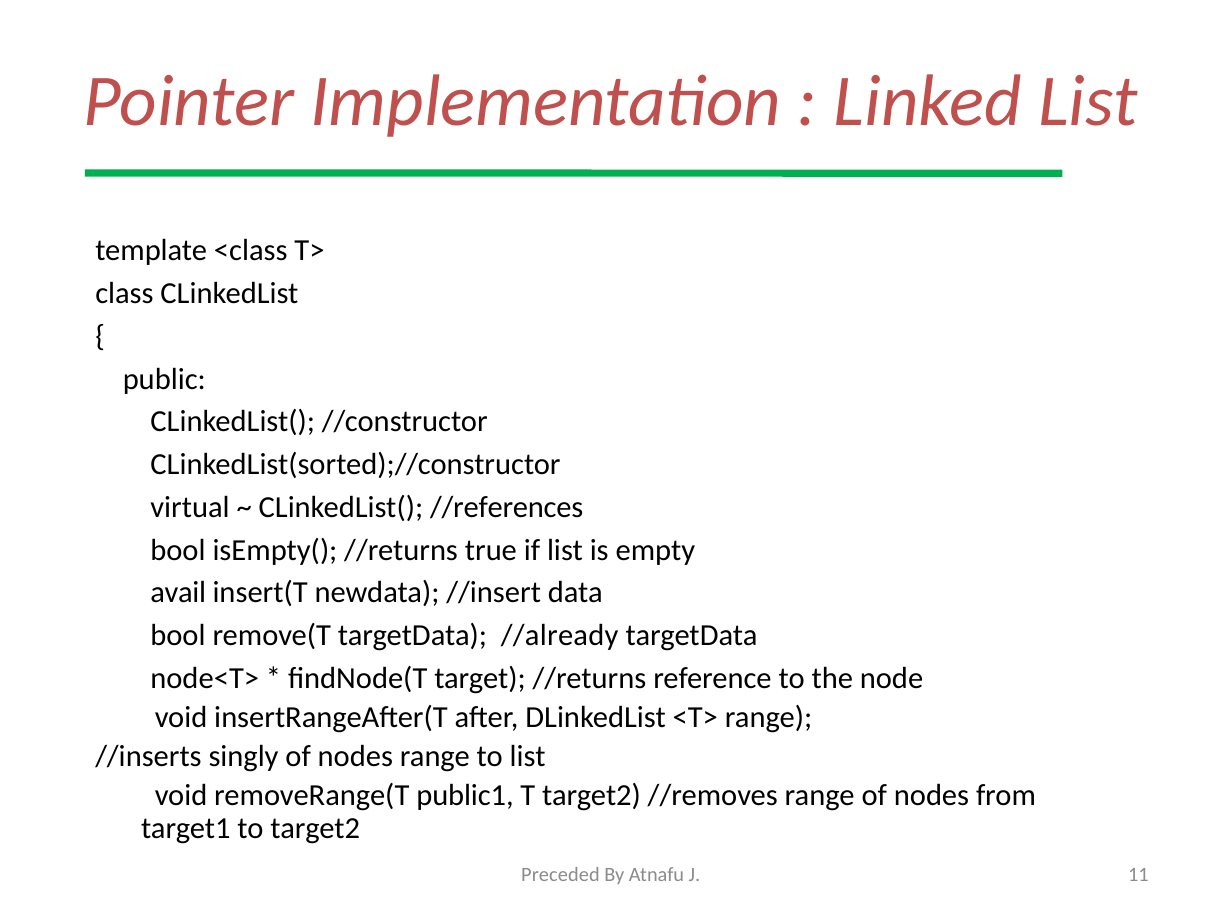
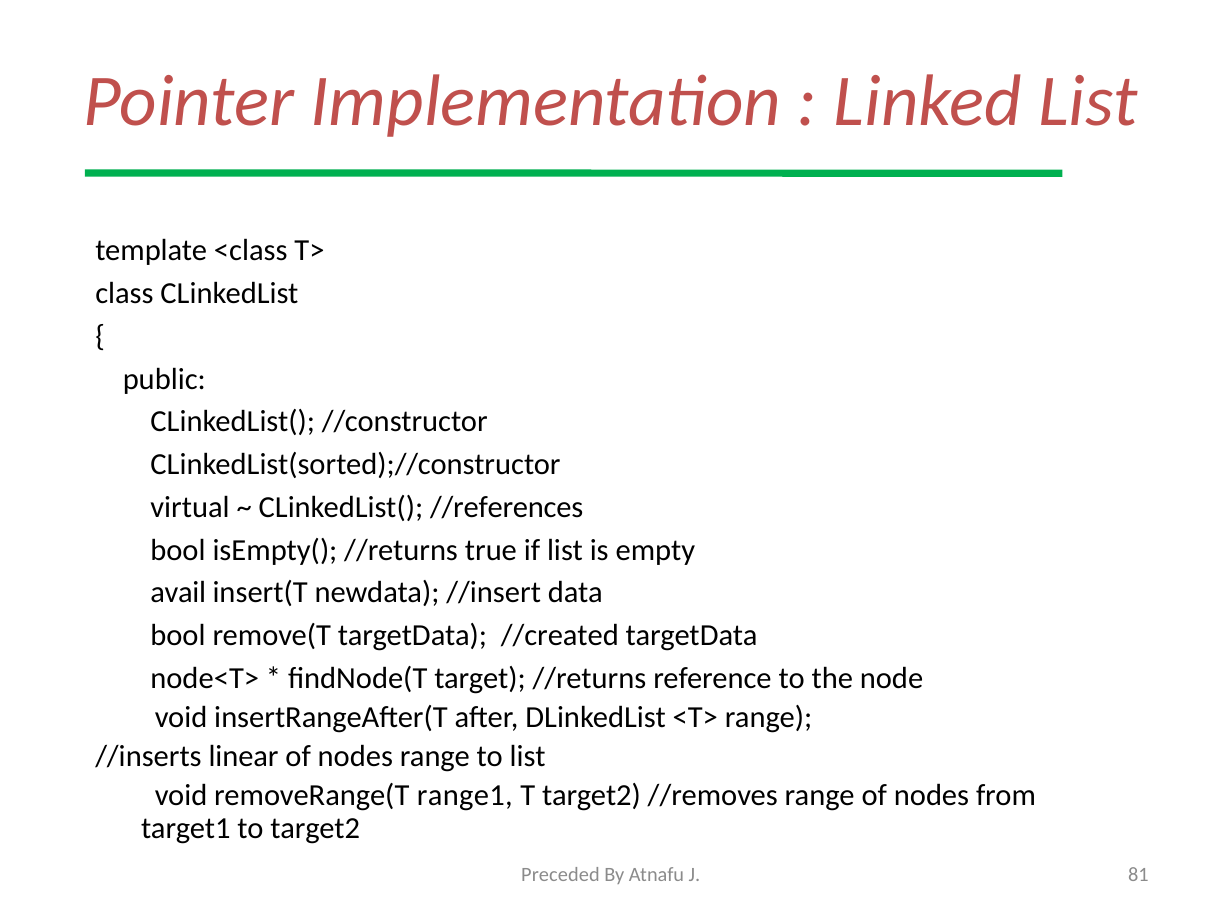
//already: //already -> //created
singly: singly -> linear
public1: public1 -> range1
11: 11 -> 81
